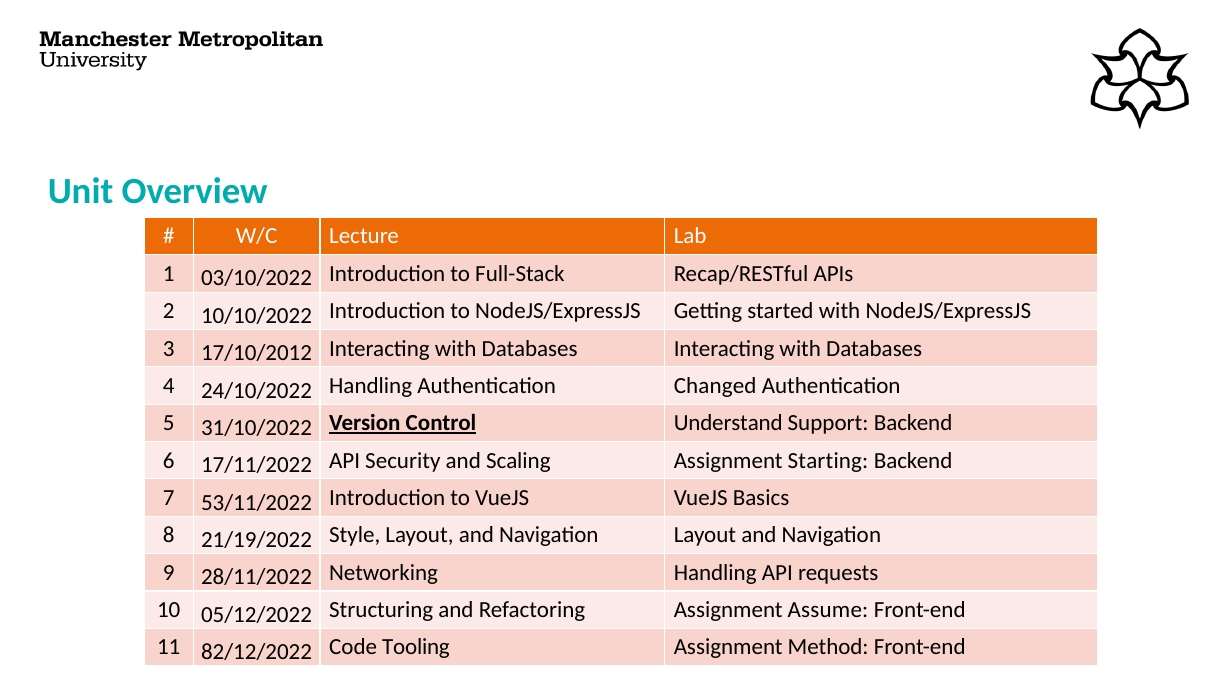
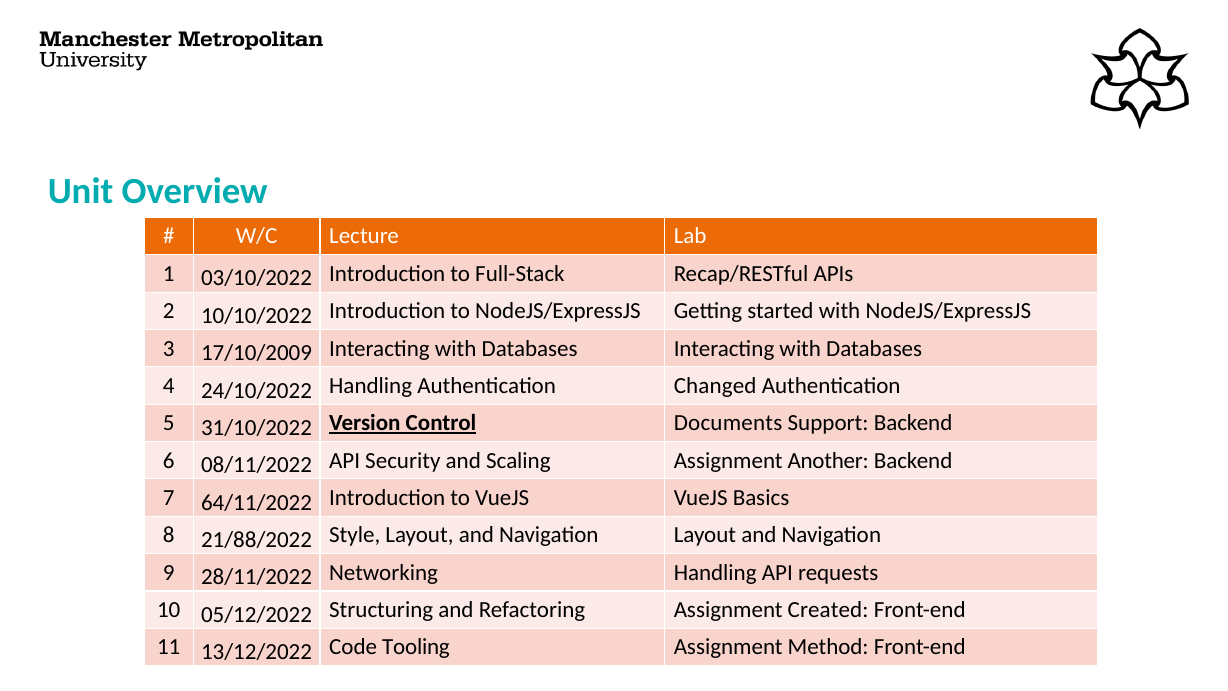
17/10/2012: 17/10/2012 -> 17/10/2009
Understand: Understand -> Documents
17/11/2022: 17/11/2022 -> 08/11/2022
Starting: Starting -> Another
53/11/2022: 53/11/2022 -> 64/11/2022
21/19/2022: 21/19/2022 -> 21/88/2022
Assume: Assume -> Created
82/12/2022: 82/12/2022 -> 13/12/2022
